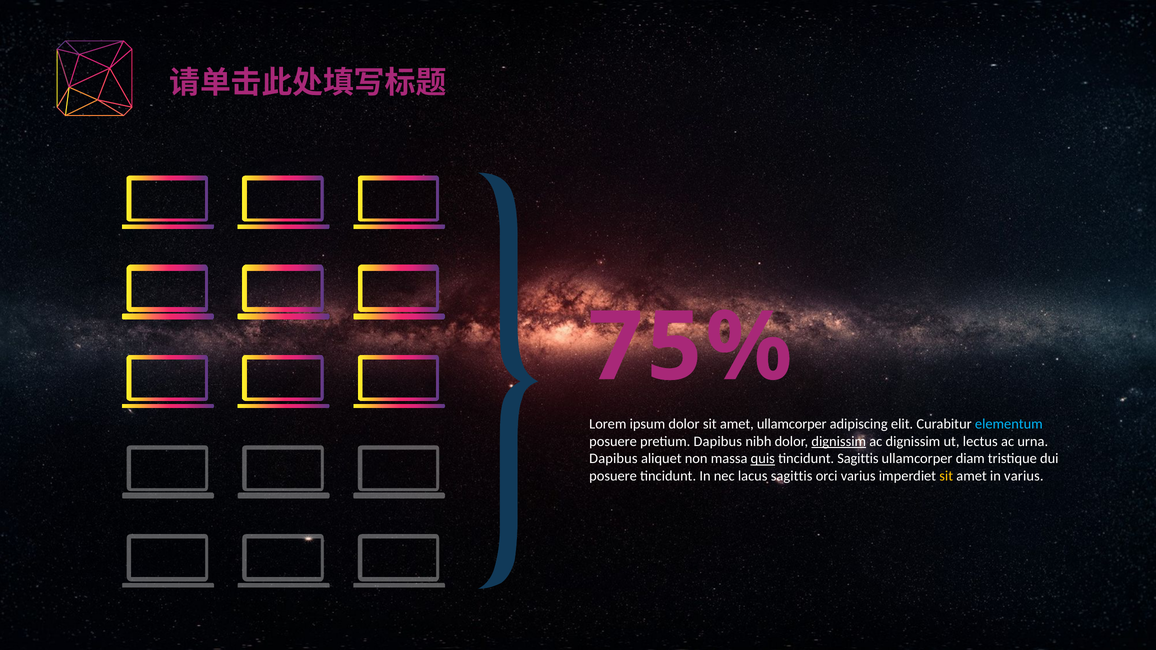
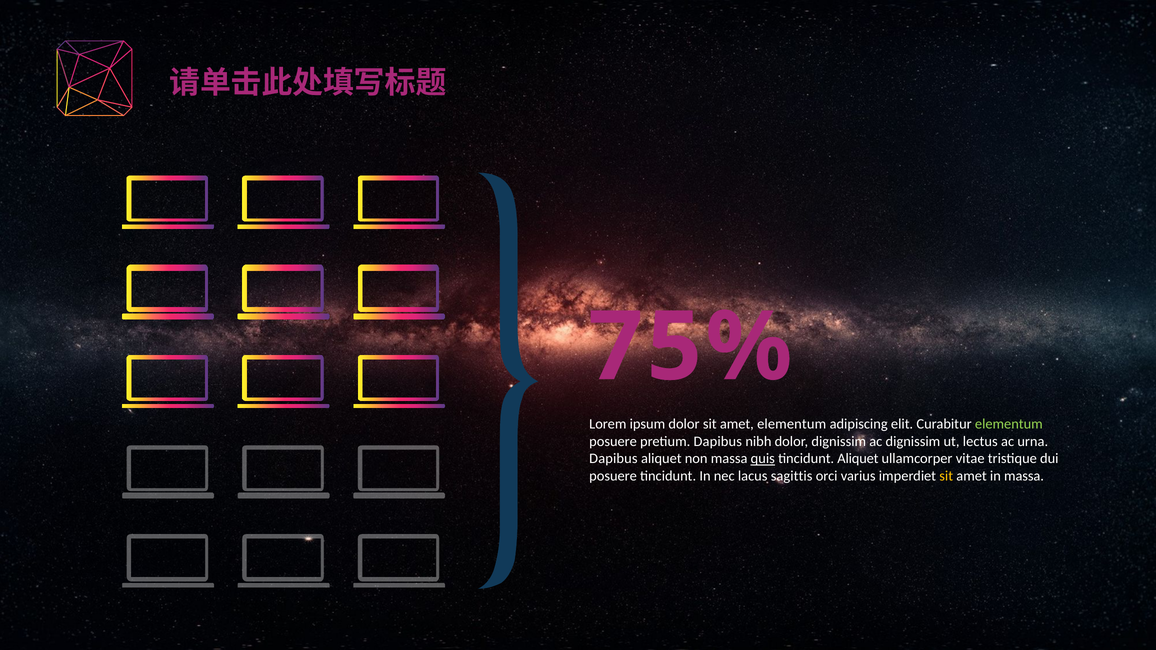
ullamcorper at (792, 424): ullamcorper -> elementum
elementum at (1009, 424) colour: light blue -> light green
dignissim at (839, 442) underline: present -> none
tincidunt Sagittis: Sagittis -> Aliquet
diam: diam -> vitae
in varius: varius -> massa
